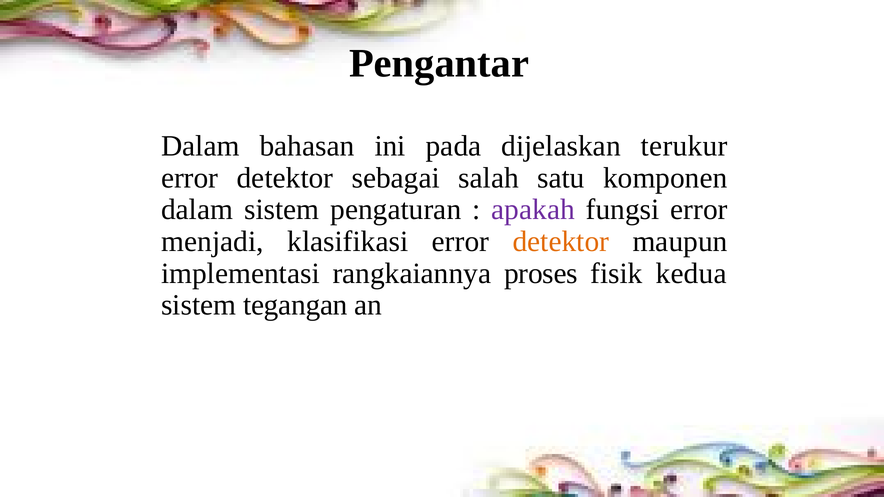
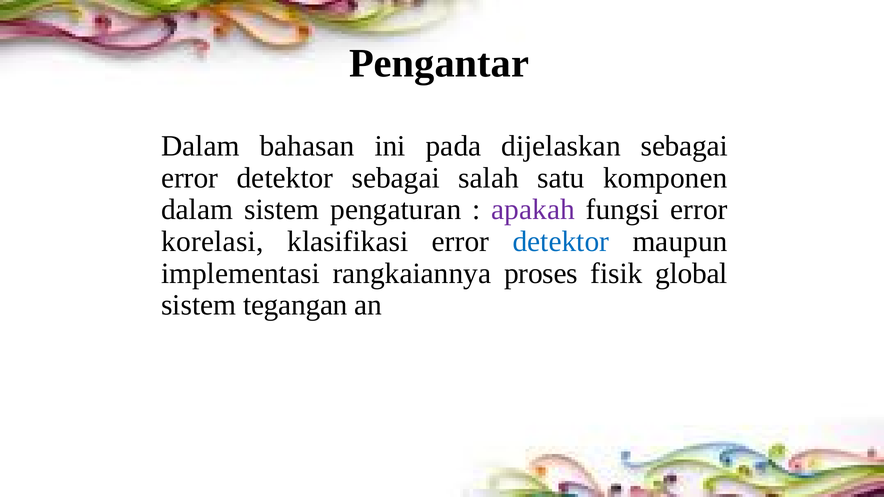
dijelaskan terukur: terukur -> sebagai
menjadi: menjadi -> korelasi
detektor at (561, 242) colour: orange -> blue
kedua: kedua -> global
